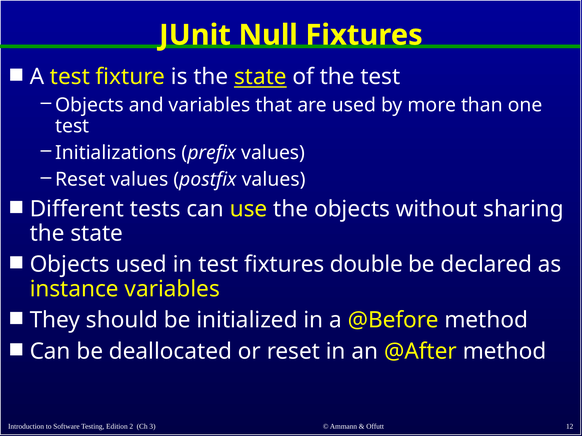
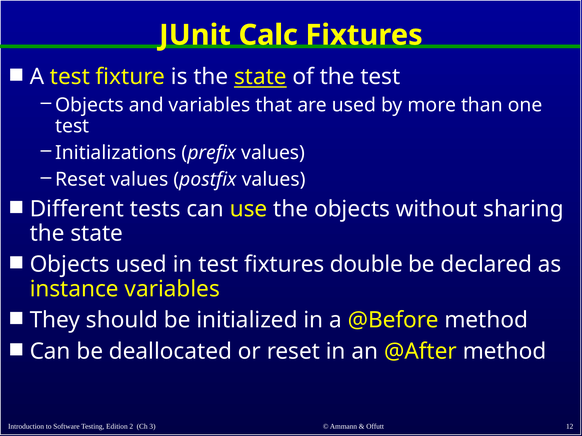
Null: Null -> Calc
